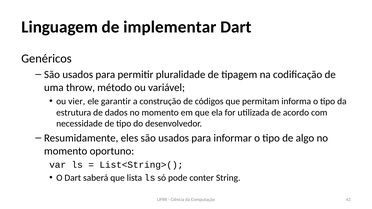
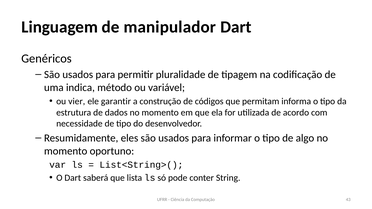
implementar: implementar -> manipulador
throw: throw -> indica
